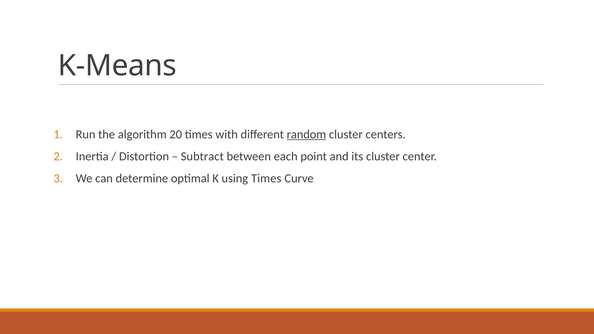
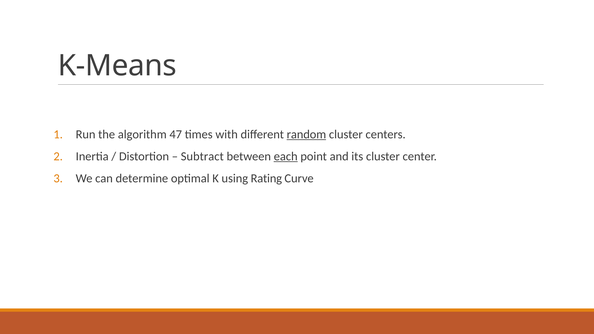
20: 20 -> 47
each underline: none -> present
using Times: Times -> Rating
